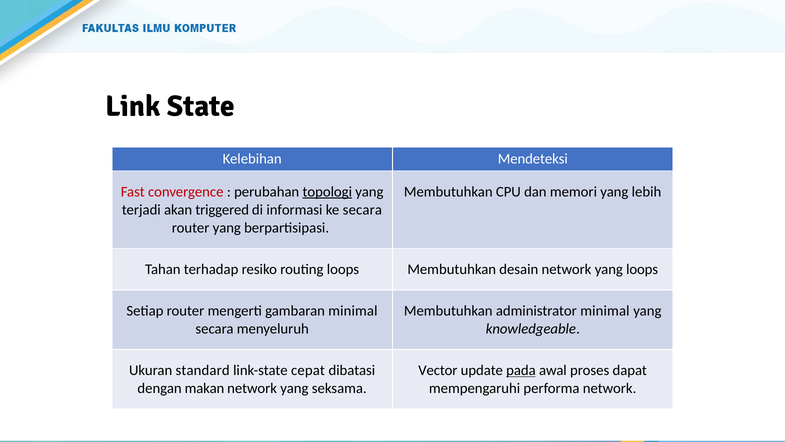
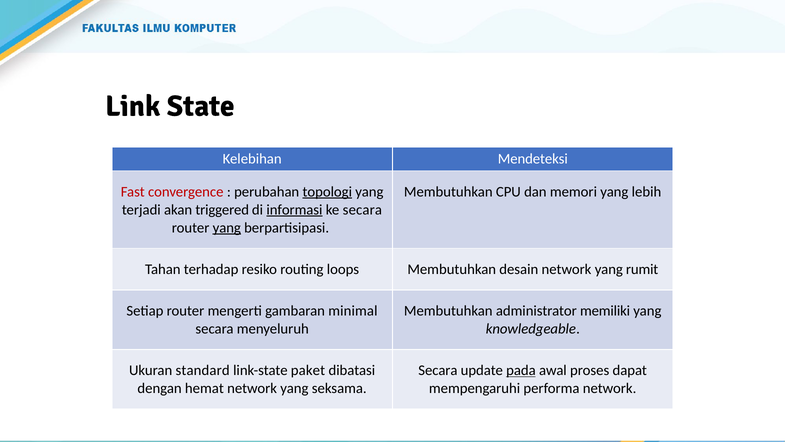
informasi underline: none -> present
yang at (227, 228) underline: none -> present
yang loops: loops -> rumit
administrator minimal: minimal -> memiliki
cepat: cepat -> paket
Vector at (438, 370): Vector -> Secara
makan: makan -> hemat
